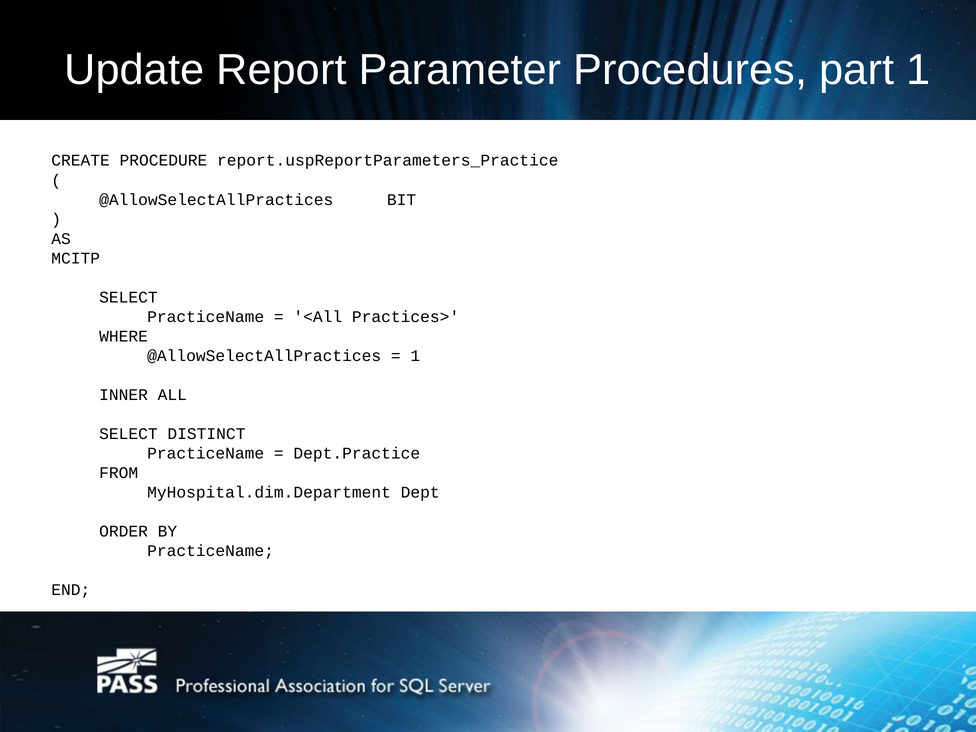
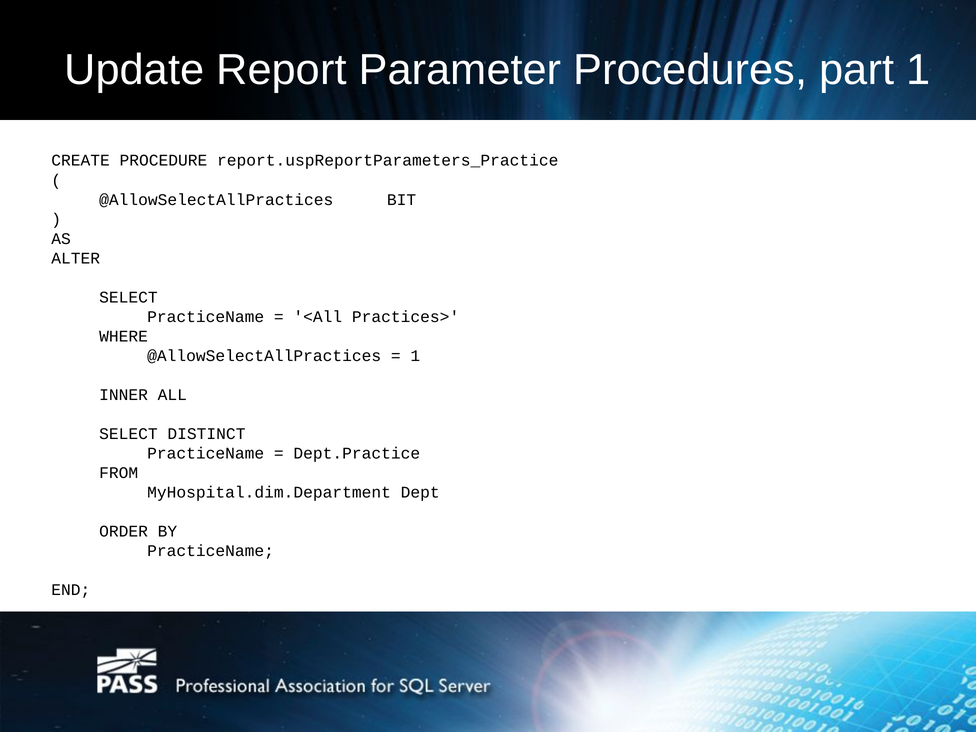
MCITP: MCITP -> ALTER
